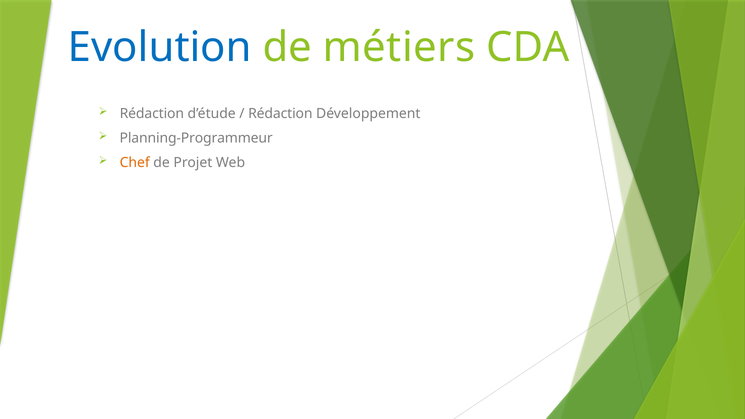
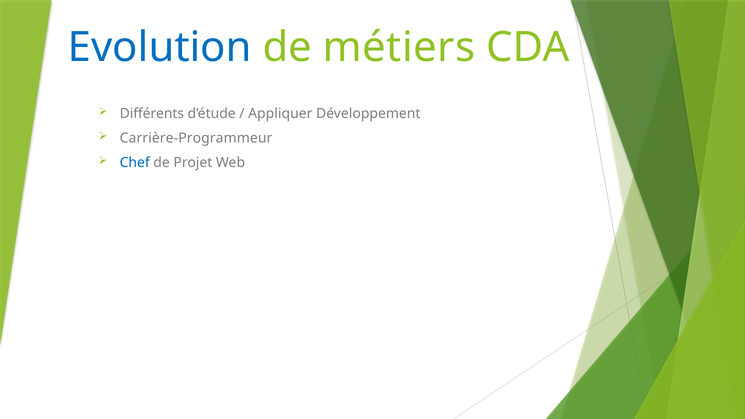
Rédaction at (152, 114): Rédaction -> Différents
Rédaction at (280, 114): Rédaction -> Appliquer
Planning-Programmeur: Planning-Programmeur -> Carrière-Programmeur
Chef colour: orange -> blue
